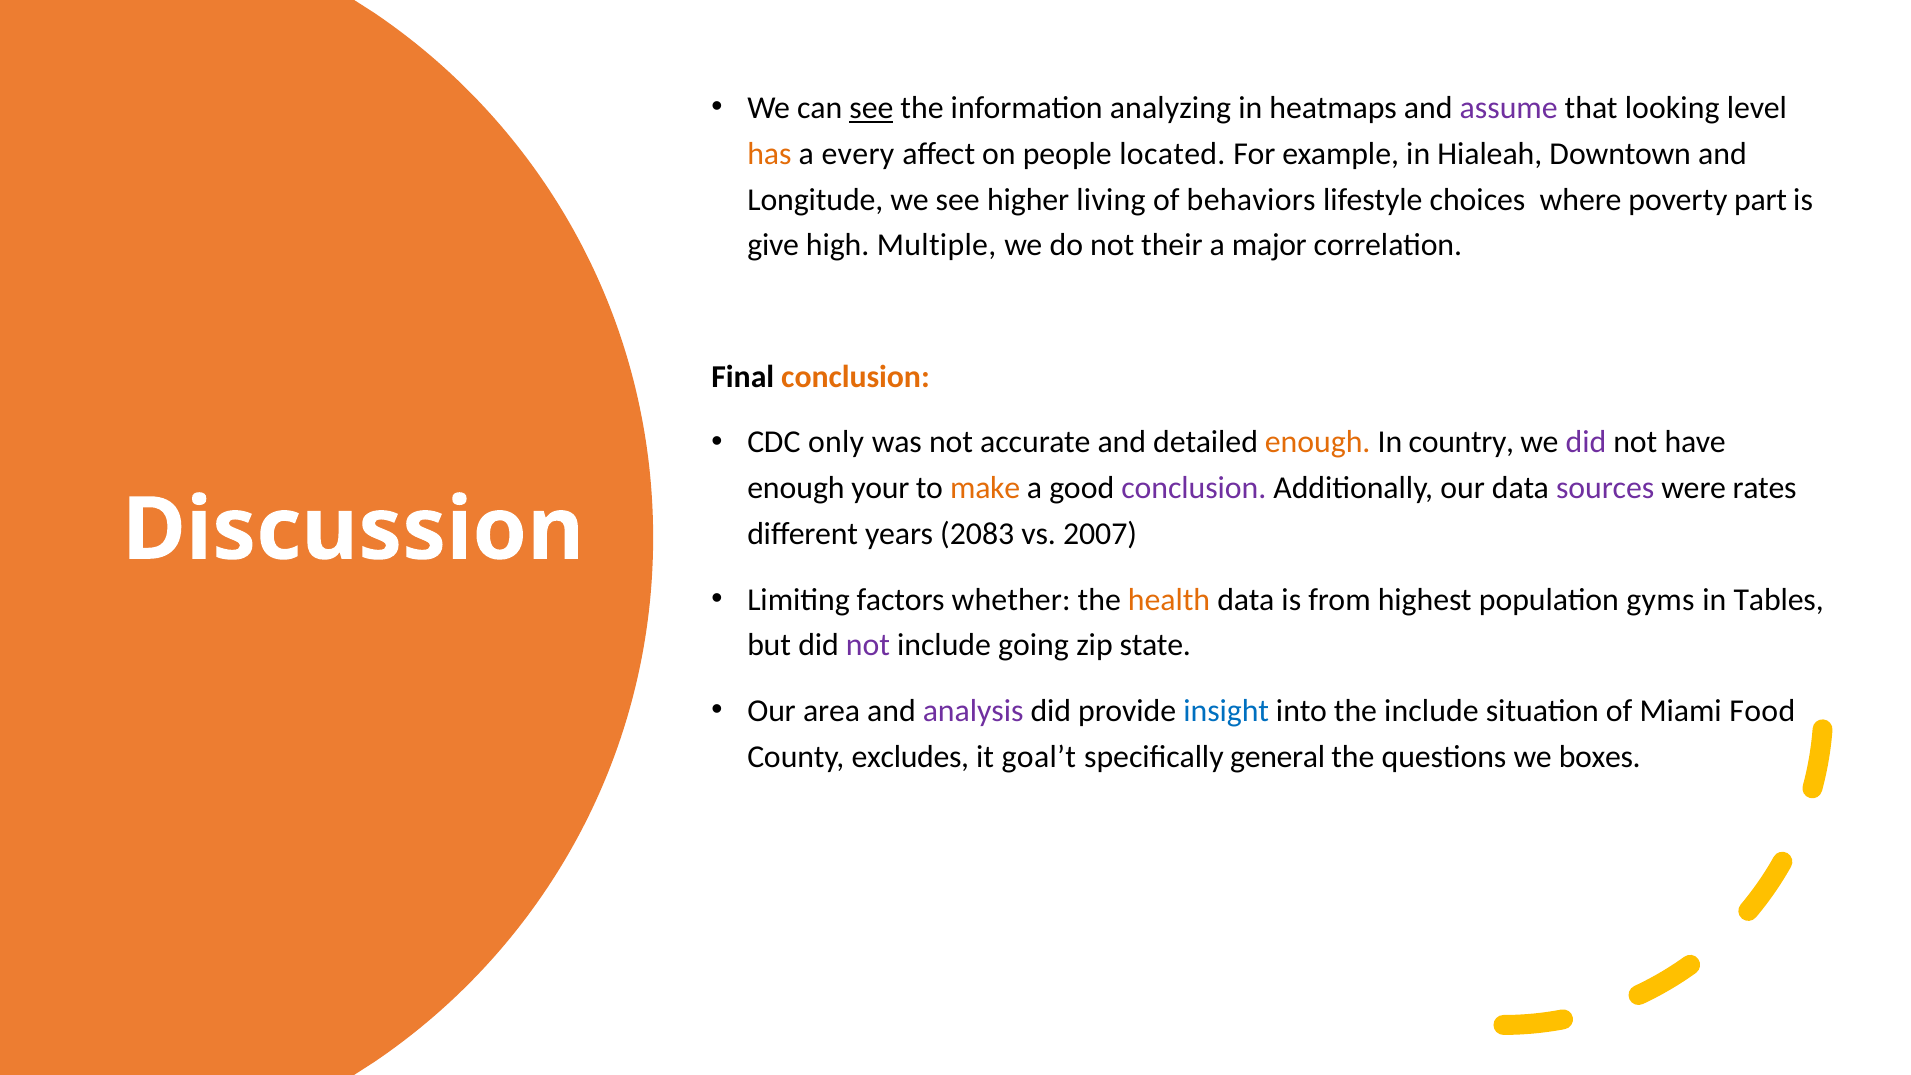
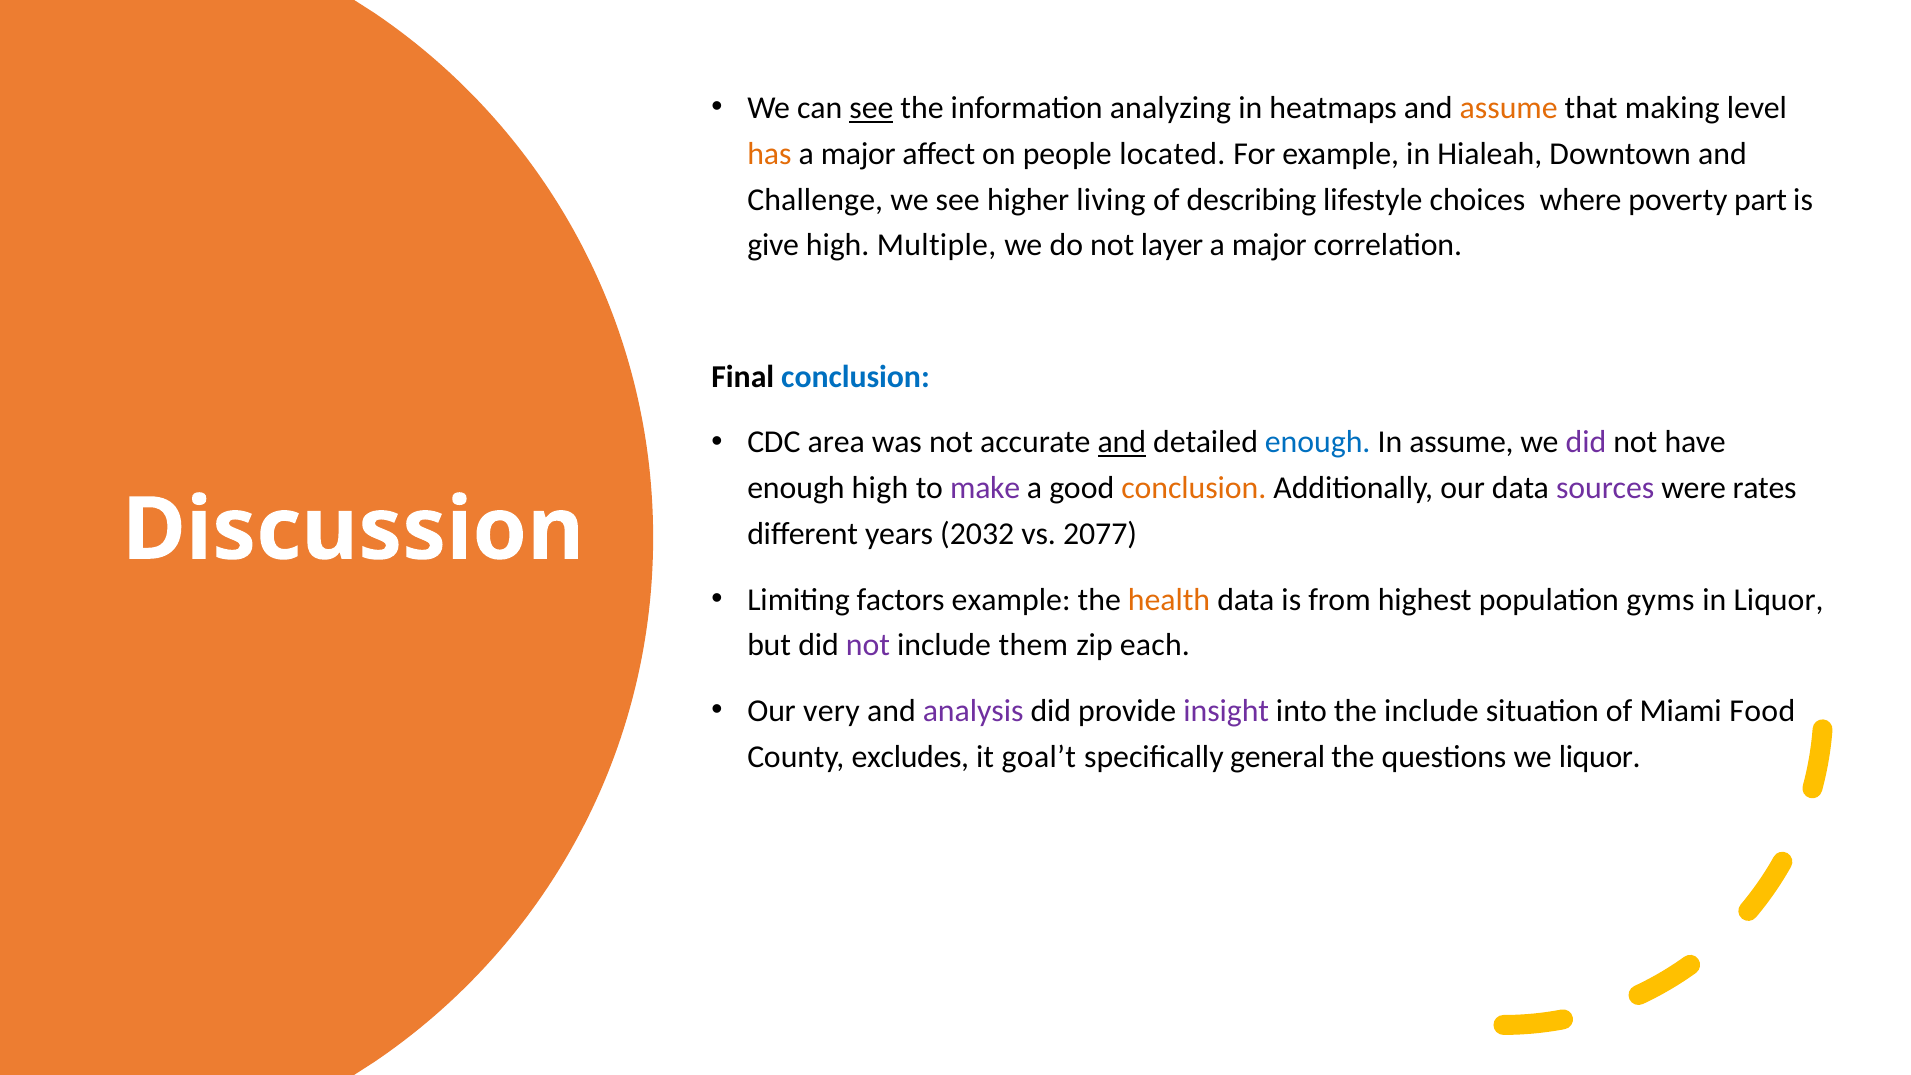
assume at (1509, 108) colour: purple -> orange
looking: looking -> making
every at (858, 154): every -> major
Longitude: Longitude -> Challenge
behaviors: behaviors -> describing
their: their -> layer
conclusion at (856, 377) colour: orange -> blue
only: only -> area
and at (1122, 442) underline: none -> present
enough at (1318, 442) colour: orange -> blue
In country: country -> assume
enough your: your -> high
make colour: orange -> purple
conclusion at (1194, 488) colour: purple -> orange
2083: 2083 -> 2032
2007: 2007 -> 2077
factors whether: whether -> example
in Tables: Tables -> Liquor
going: going -> them
state: state -> each
area: area -> very
insight colour: blue -> purple
we boxes: boxes -> liquor
